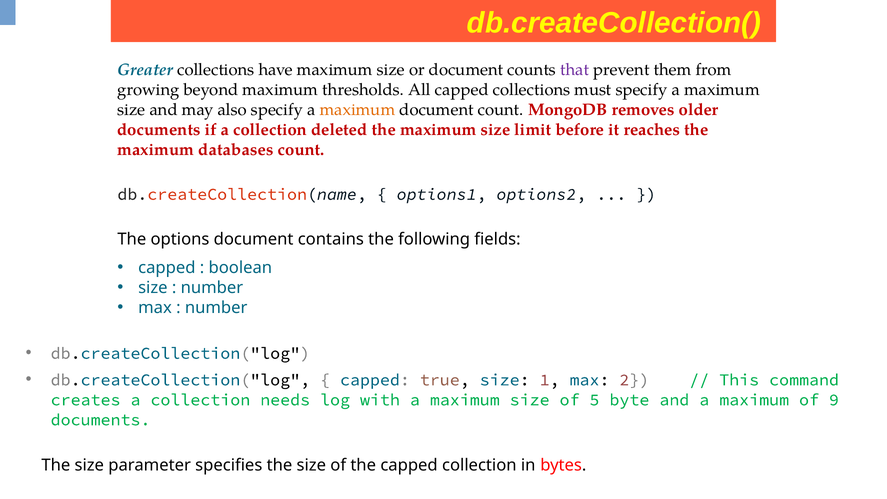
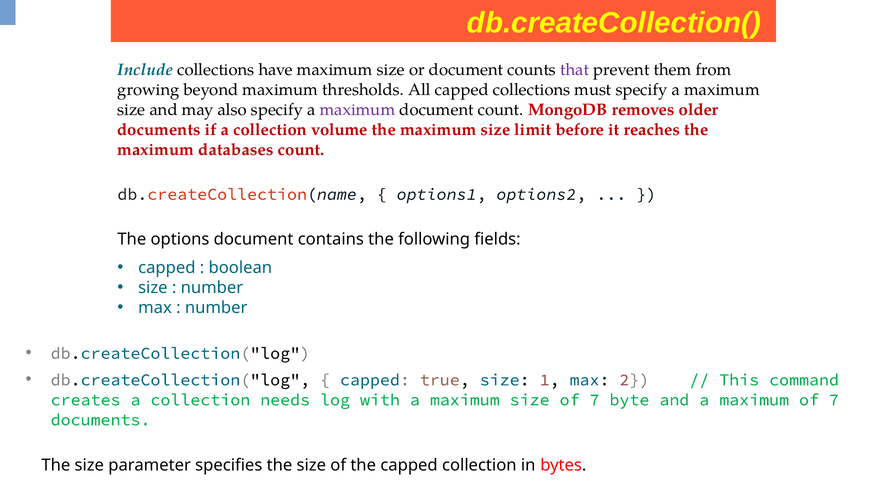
Greater: Greater -> Include
maximum at (357, 110) colour: orange -> purple
deleted: deleted -> volume
size of 5: 5 -> 7
maximum of 9: 9 -> 7
